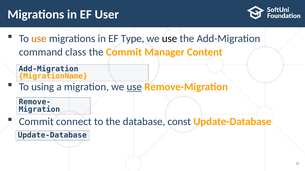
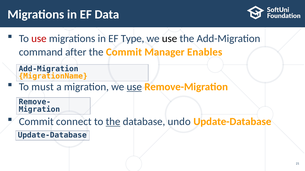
User: User -> Data
use at (39, 39) colour: orange -> red
class: class -> after
Content: Content -> Enables
using: using -> must
the at (113, 122) underline: none -> present
const: const -> undo
